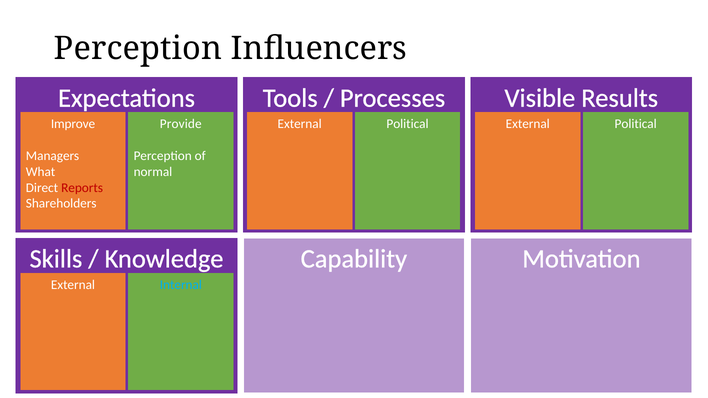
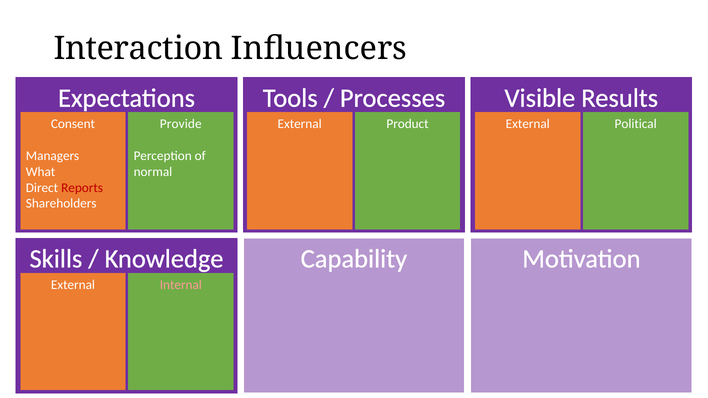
Perception at (138, 49): Perception -> Interaction
Improve: Improve -> Consent
Political at (408, 124): Political -> Product
Internal colour: light blue -> pink
